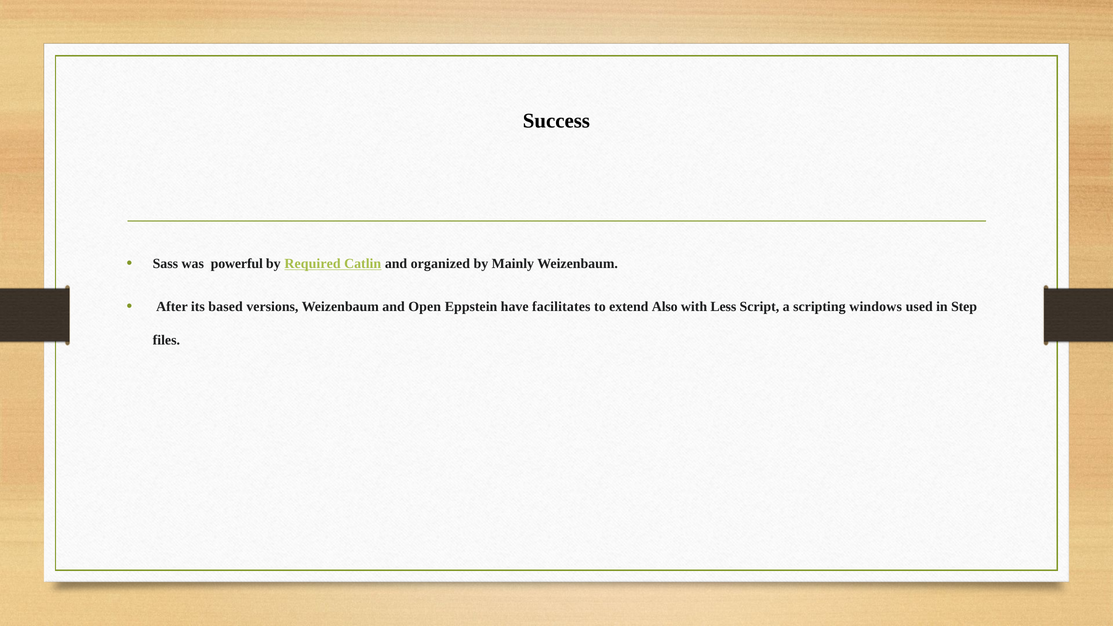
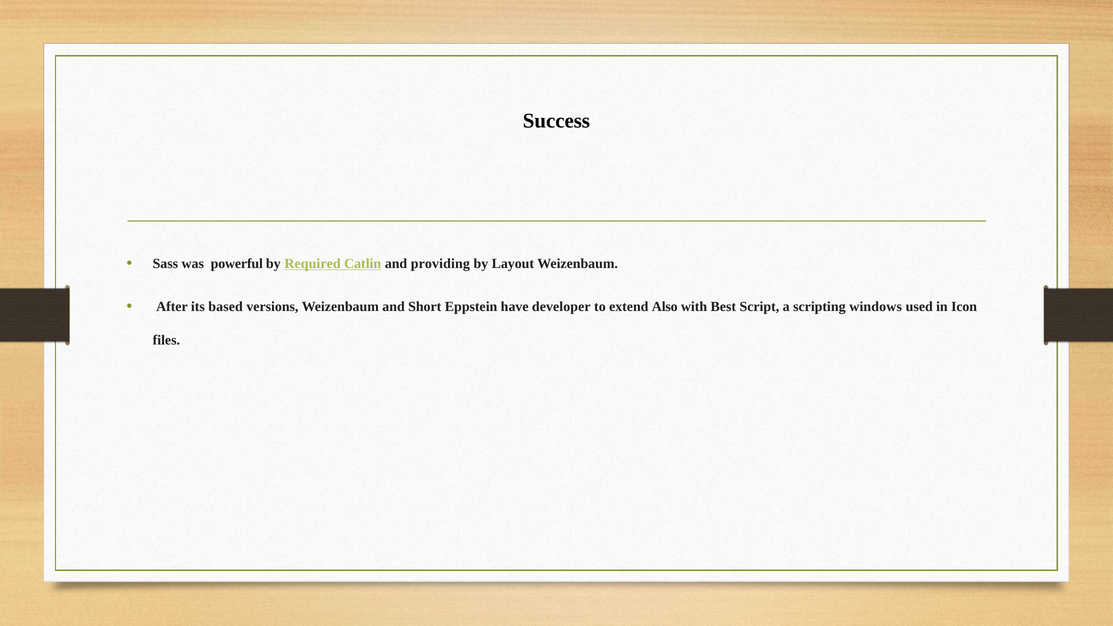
organized: organized -> providing
Mainly: Mainly -> Layout
Open: Open -> Short
facilitates: facilitates -> developer
Less: Less -> Best
Step: Step -> Icon
